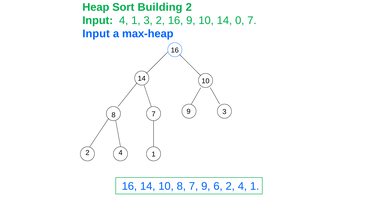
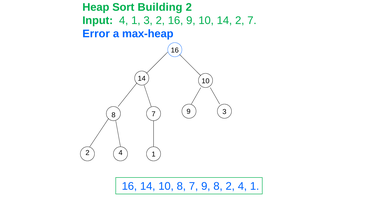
14 0: 0 -> 2
Input at (96, 34): Input -> Error
9 6: 6 -> 8
